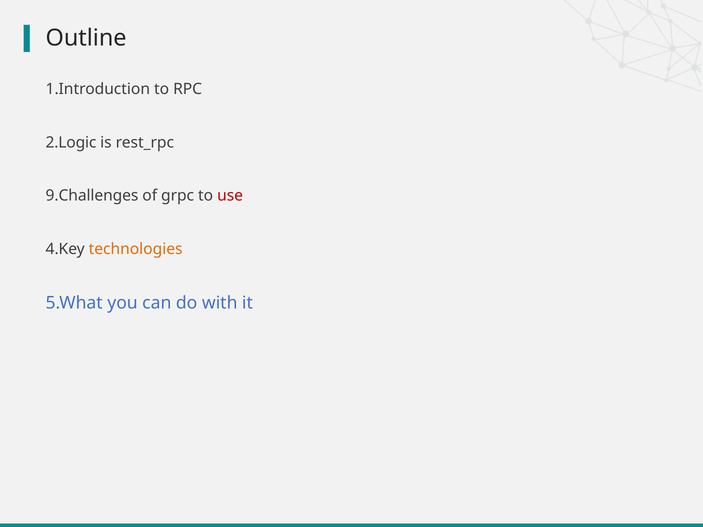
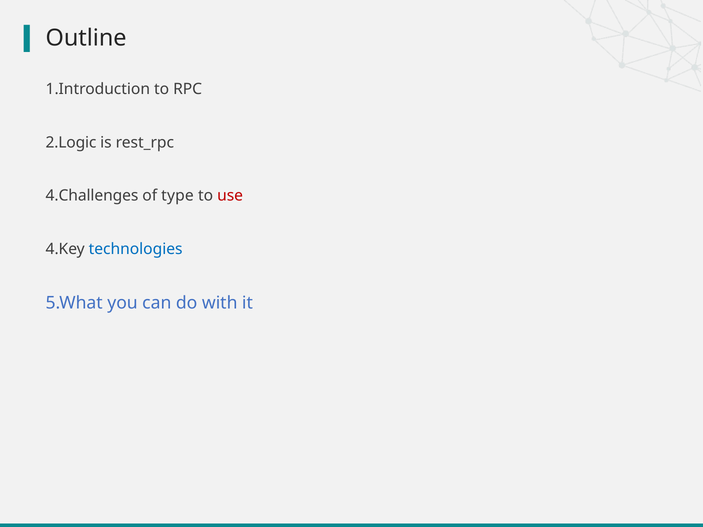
9.Challenges: 9.Challenges -> 4.Challenges
grpc: grpc -> type
technologies colour: orange -> blue
